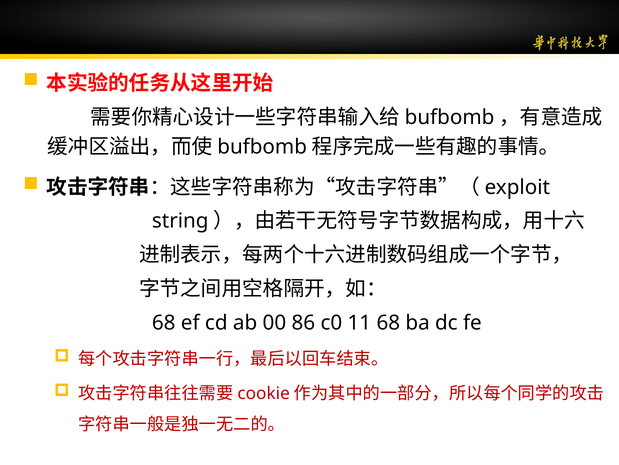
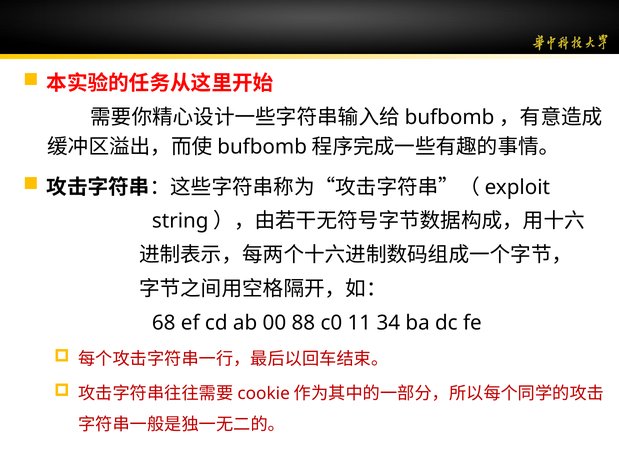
86: 86 -> 88
11 68: 68 -> 34
